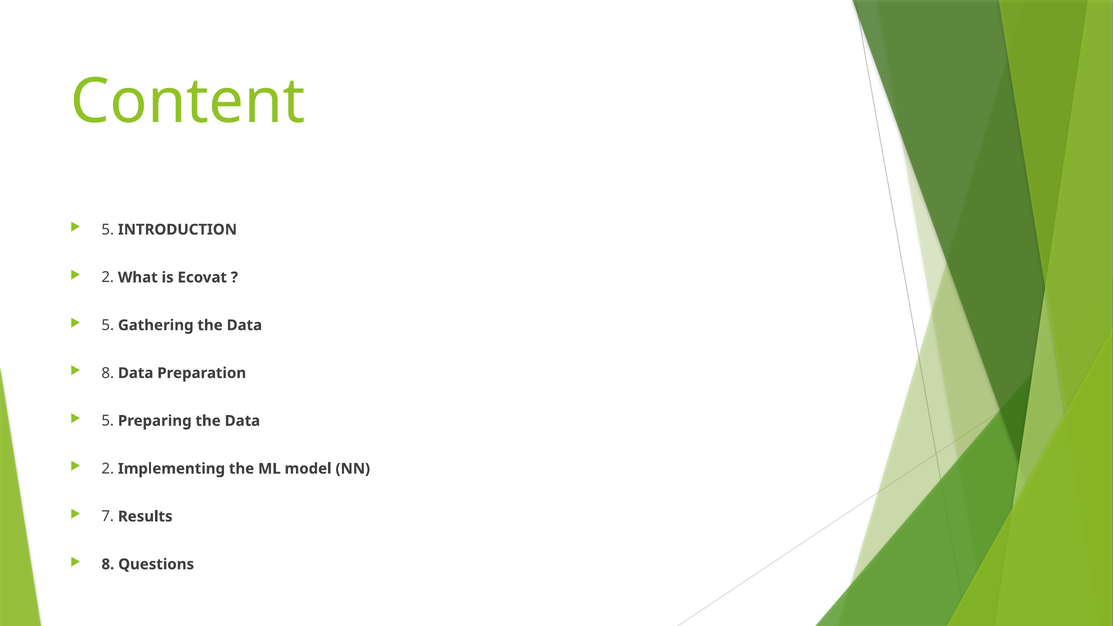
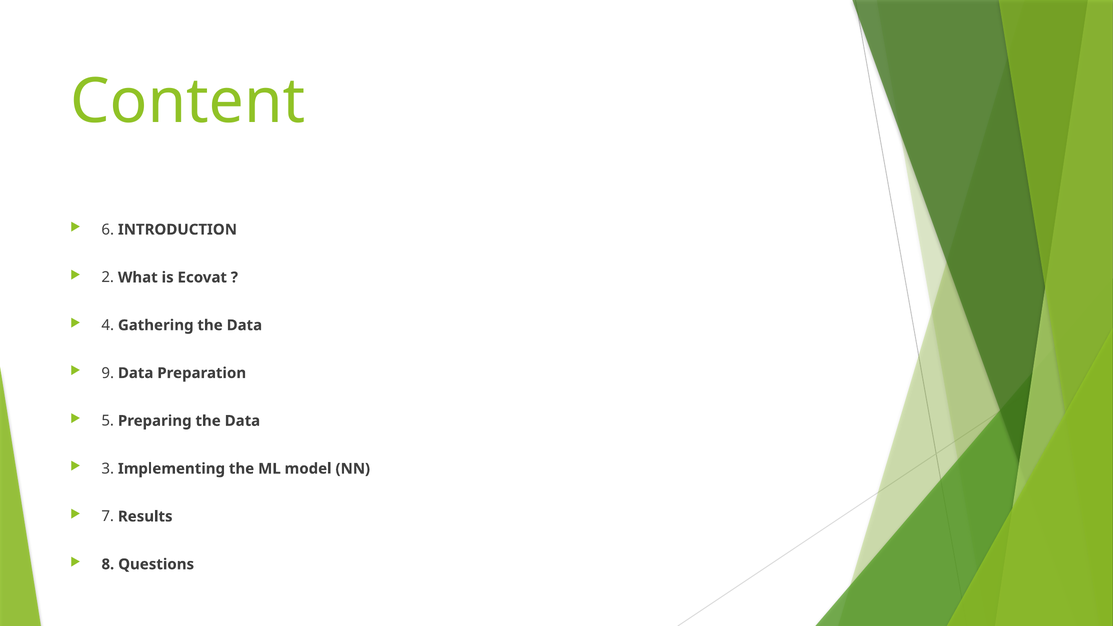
5 at (108, 230): 5 -> 6
5 at (108, 325): 5 -> 4
8 at (108, 373): 8 -> 9
2 at (108, 469): 2 -> 3
